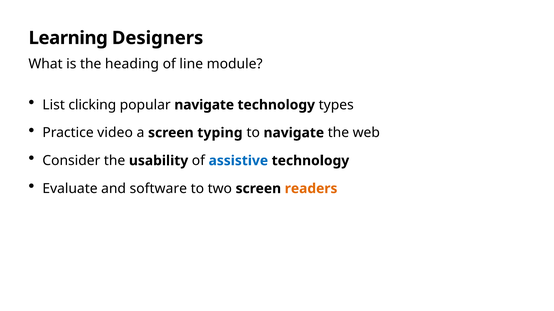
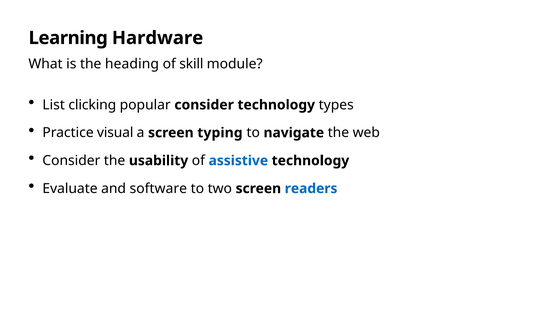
Designers: Designers -> Hardware
line: line -> skill
popular navigate: navigate -> consider
video: video -> visual
readers colour: orange -> blue
